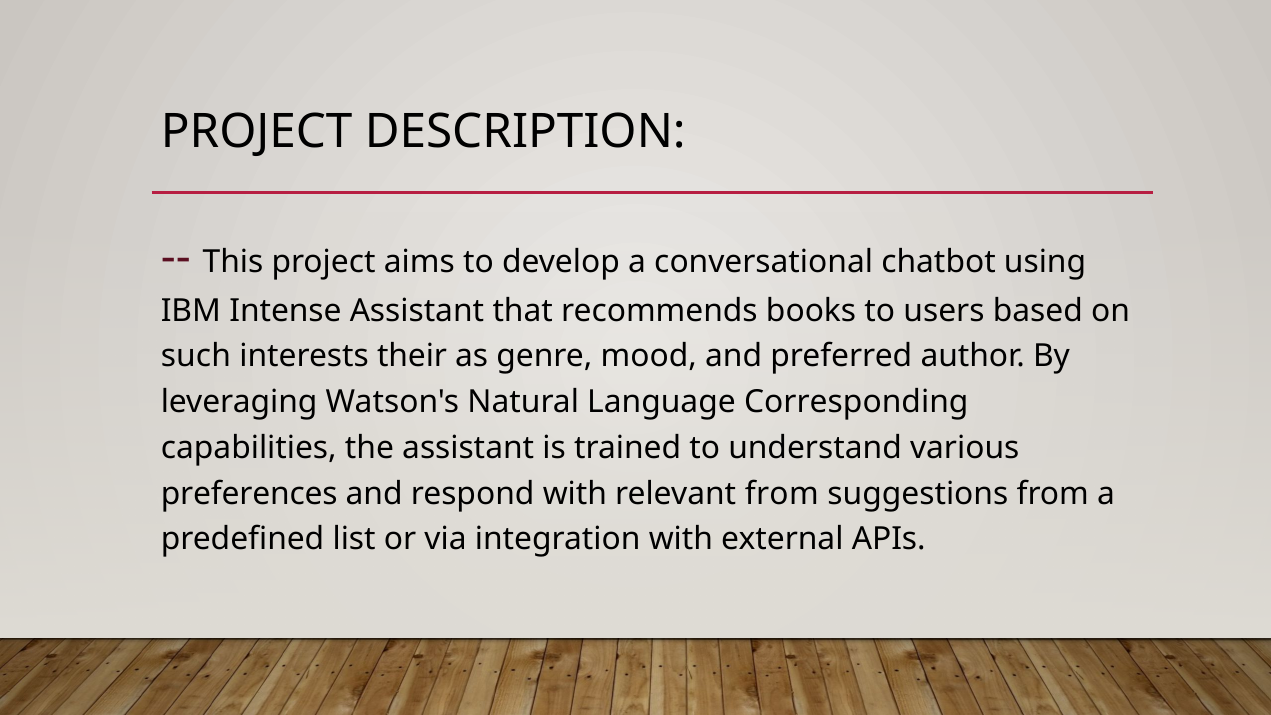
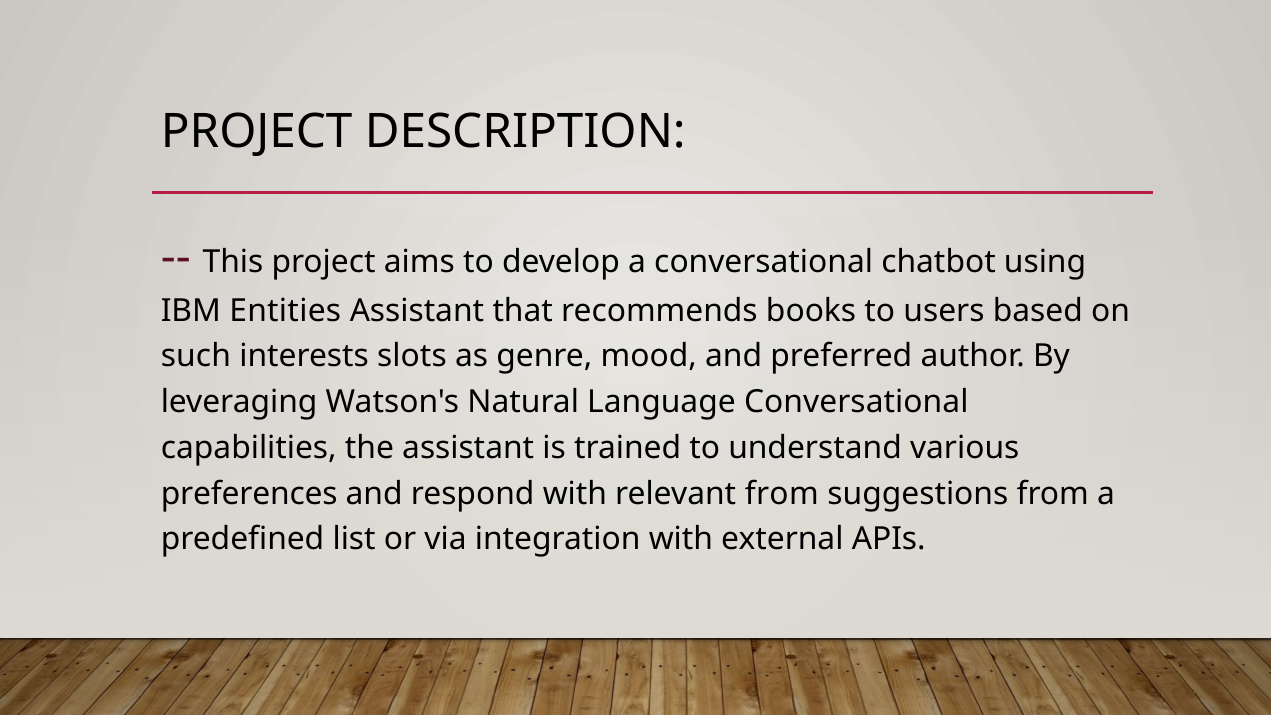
Intense: Intense -> Entities
their: their -> slots
Language Corresponding: Corresponding -> Conversational
